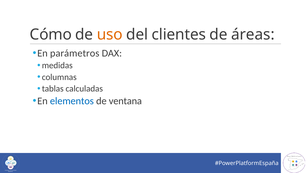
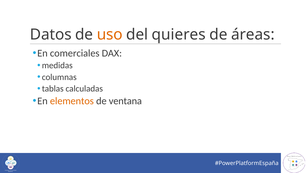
Cómo: Cómo -> Datos
clientes: clientes -> quieres
parámetros: parámetros -> comerciales
elementos colour: blue -> orange
